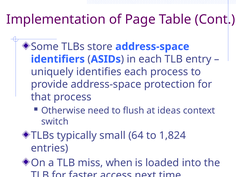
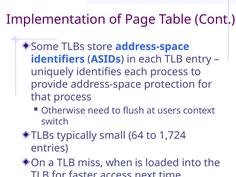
ideas: ideas -> users
1,824: 1,824 -> 1,724
